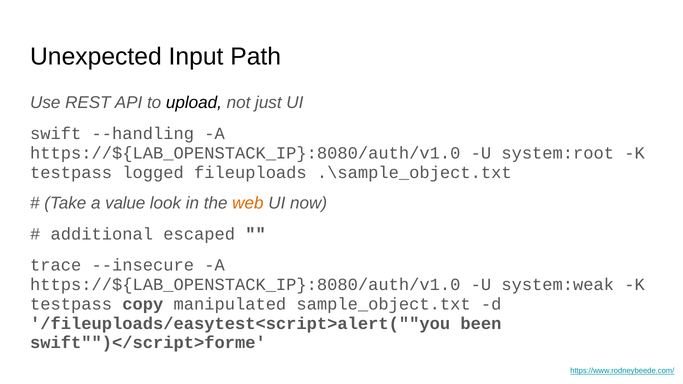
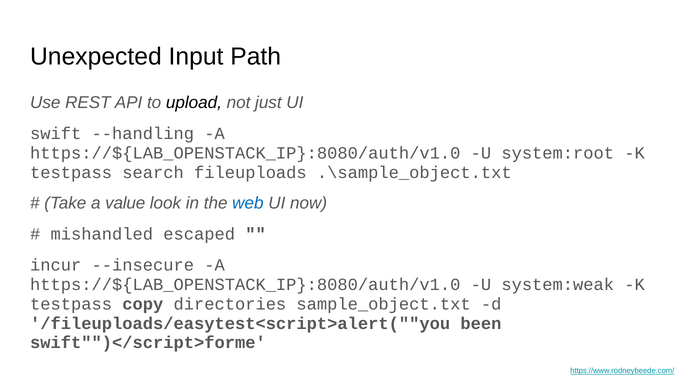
logged: logged -> search
web colour: orange -> blue
additional: additional -> mishandled
trace: trace -> incur
manipulated: manipulated -> directories
